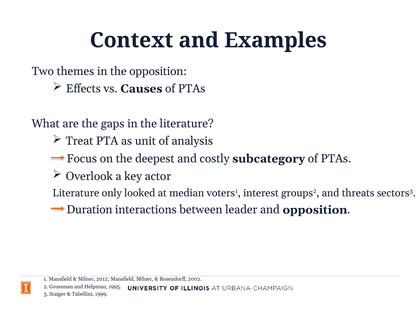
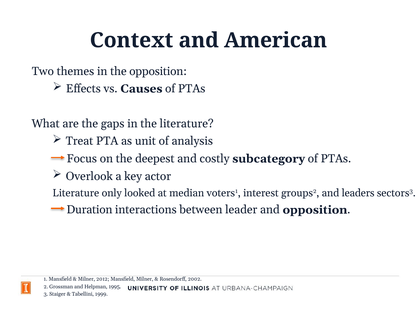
Examples: Examples -> American
threats: threats -> leaders
